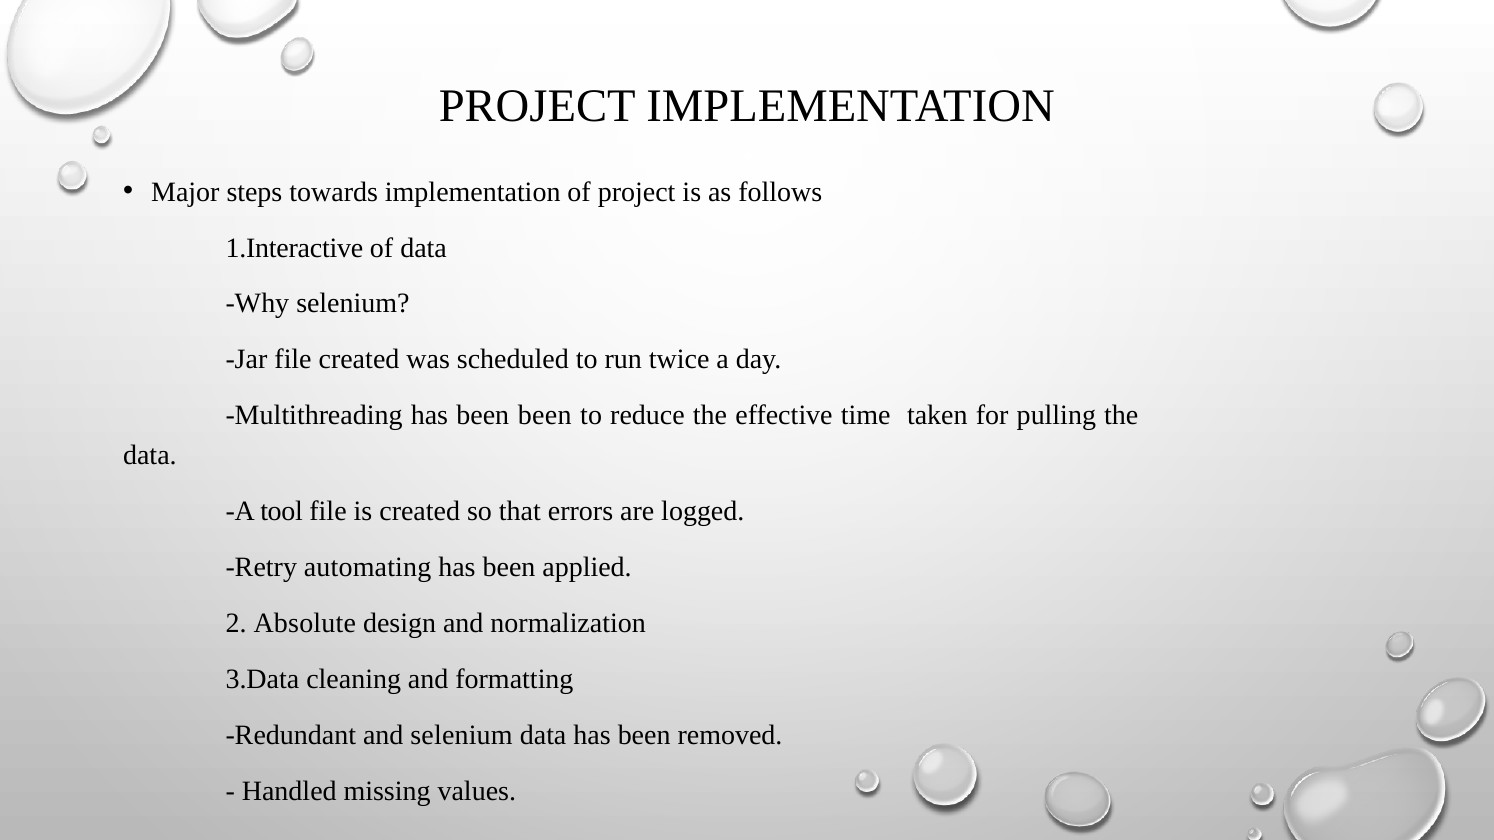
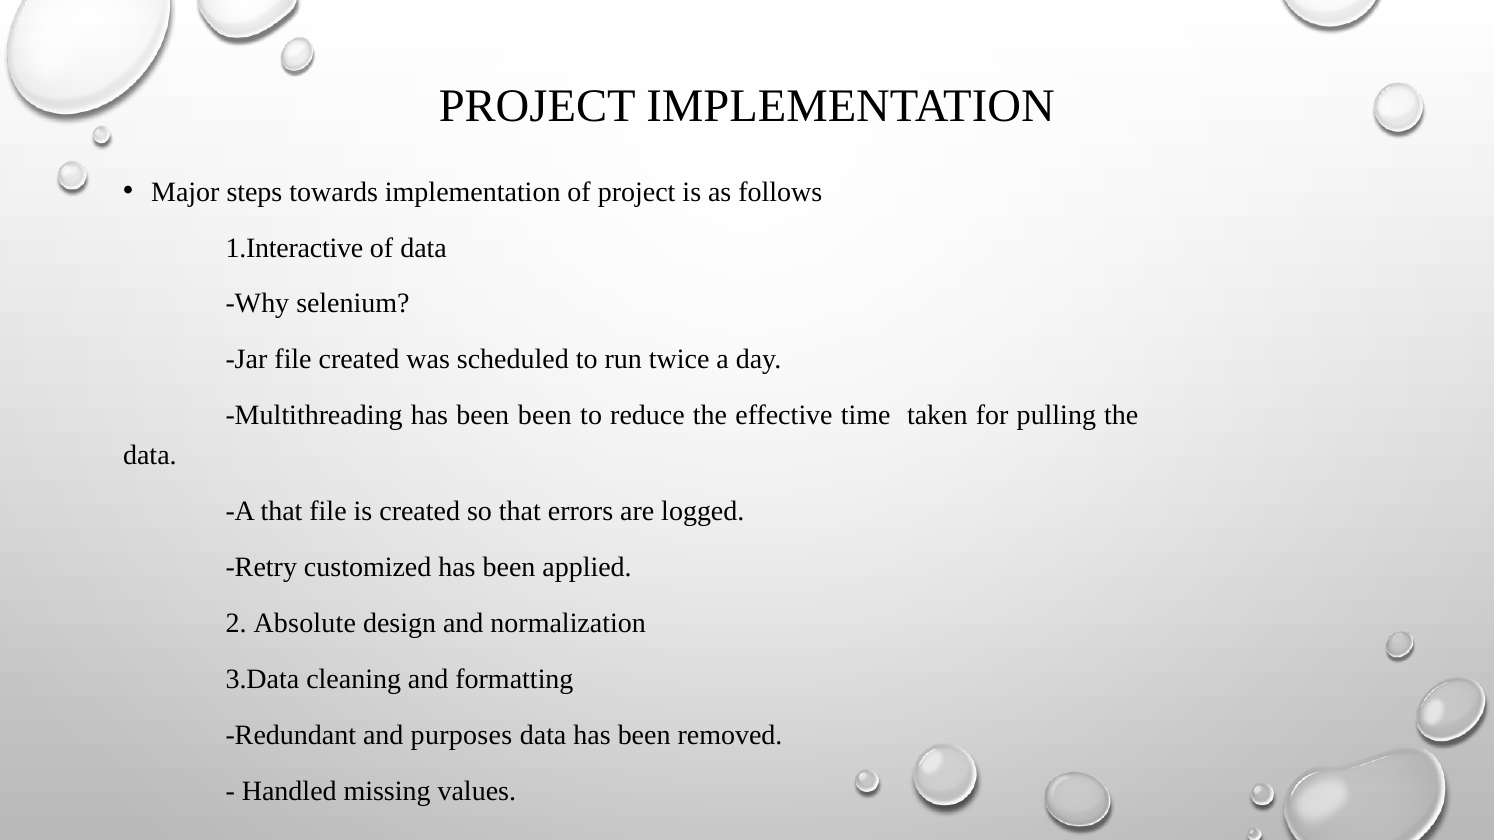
A tool: tool -> that
automating: automating -> customized
and selenium: selenium -> purposes
